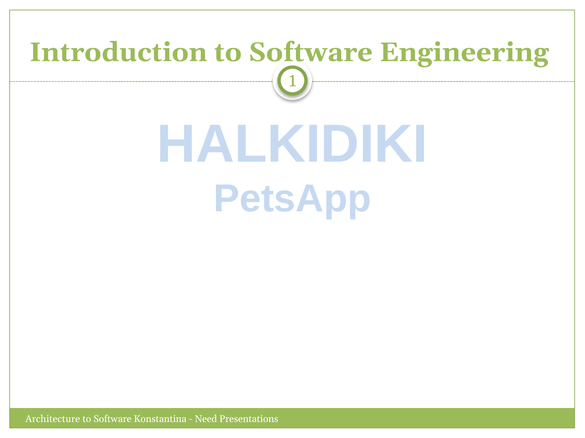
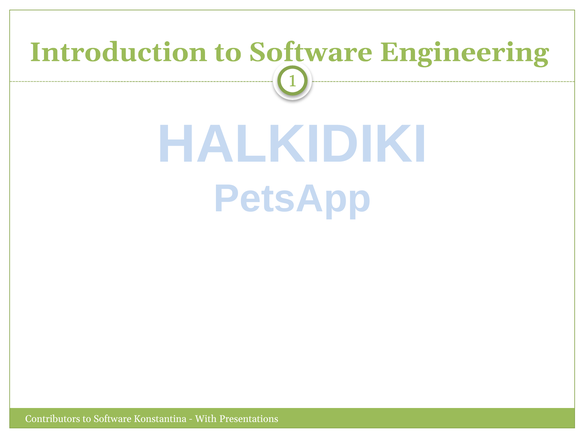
Architecture: Architecture -> Contributors
Need: Need -> With
